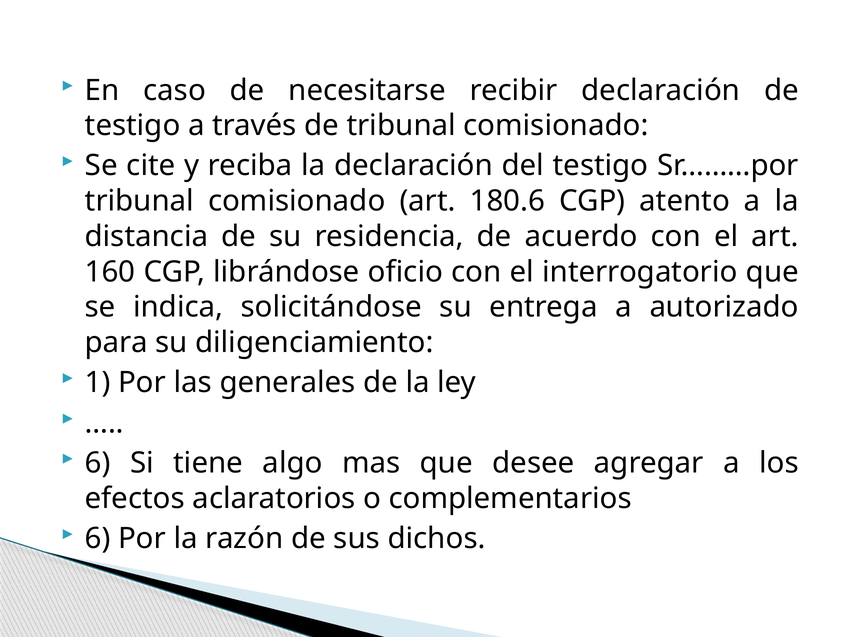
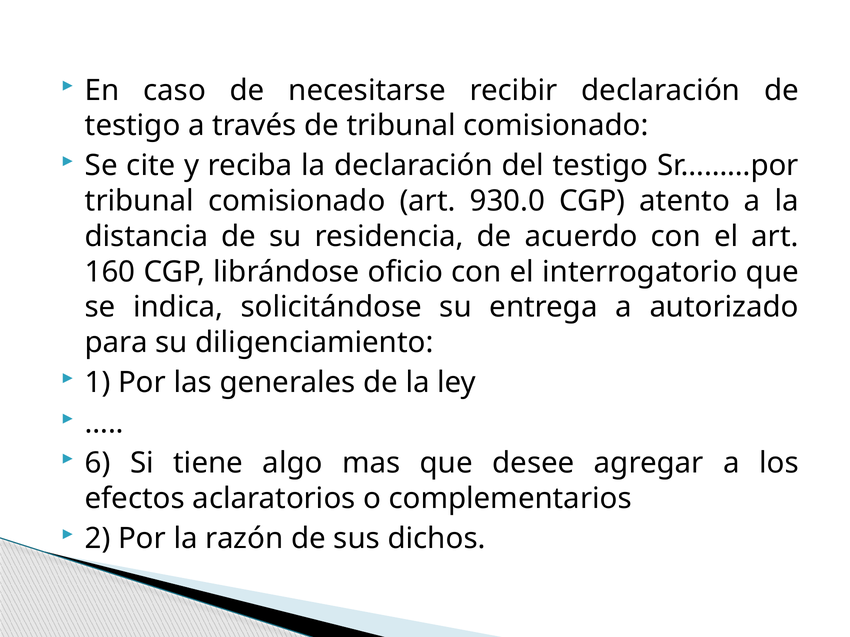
180.6: 180.6 -> 930.0
6 at (98, 539): 6 -> 2
